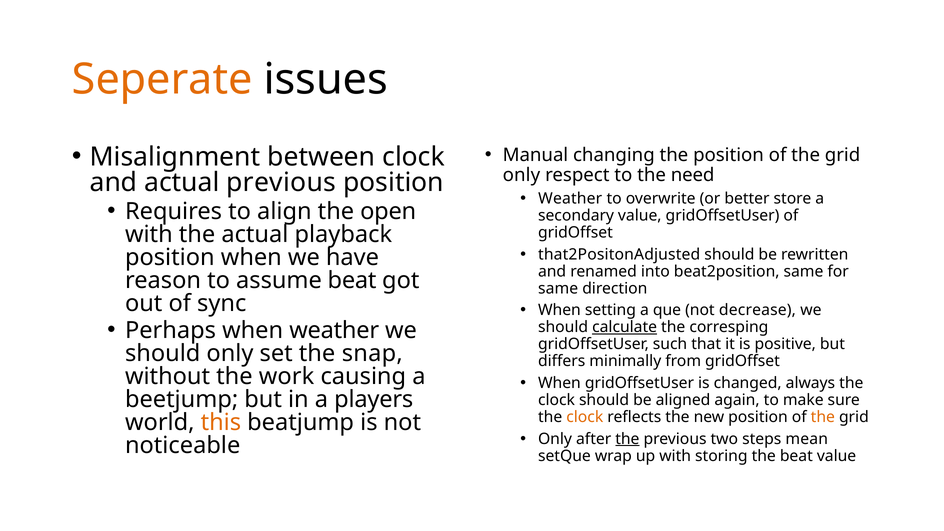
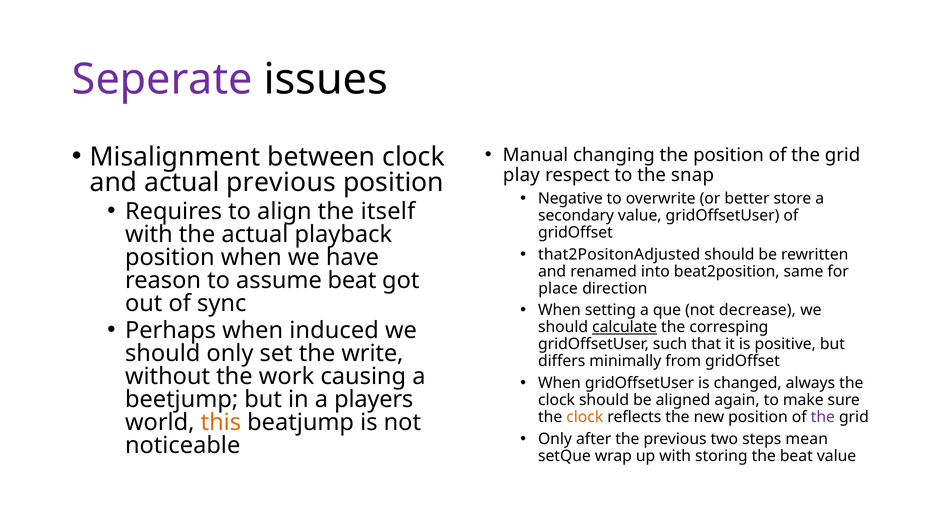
Seperate colour: orange -> purple
only at (521, 175): only -> play
need: need -> snap
Weather at (570, 199): Weather -> Negative
open: open -> itself
same at (558, 288): same -> place
when weather: weather -> induced
snap: snap -> write
the at (823, 417) colour: orange -> purple
the at (627, 439) underline: present -> none
